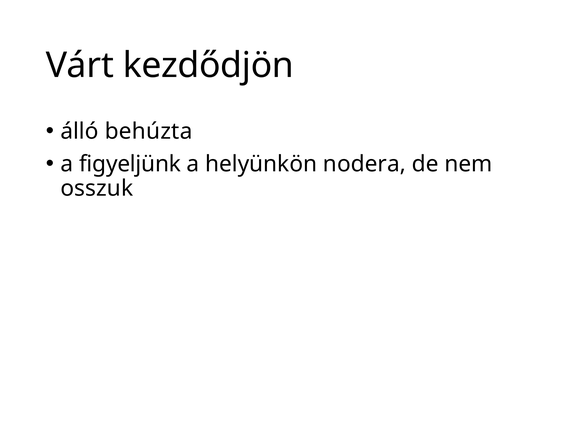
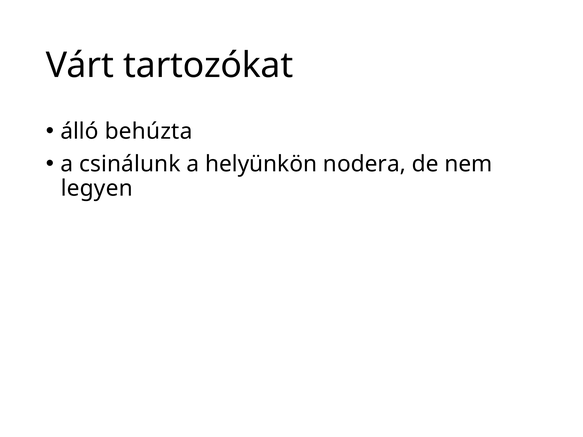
kezdődjön: kezdődjön -> tartozókat
figyeljünk: figyeljünk -> csinálunk
osszuk: osszuk -> legyen
